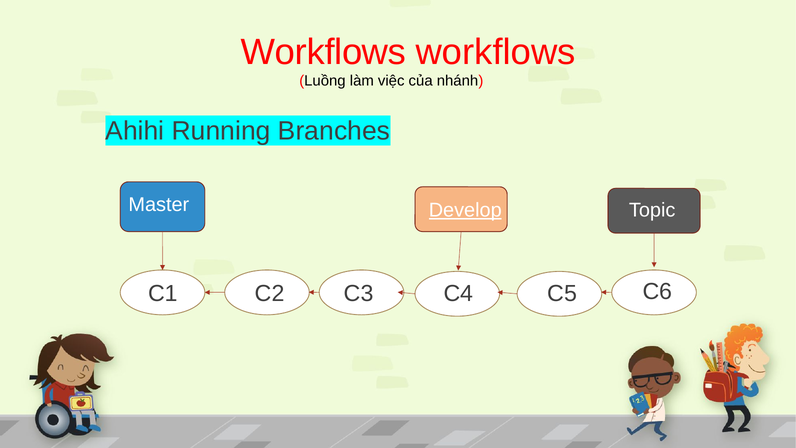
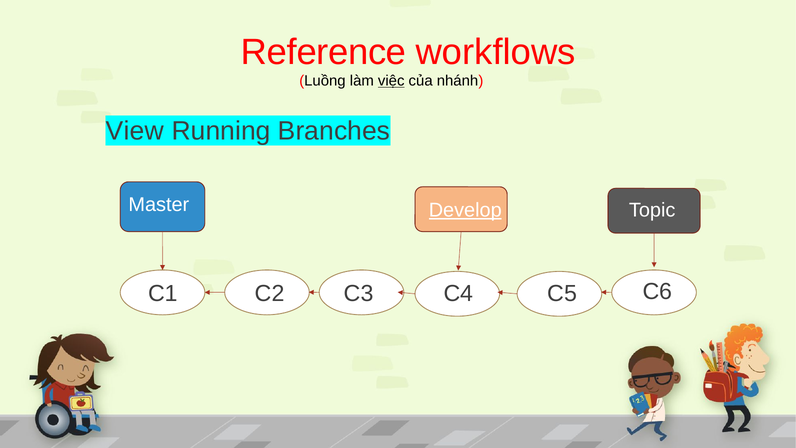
Workflows at (324, 52): Workflows -> Reference
việc underline: none -> present
Ahihi: Ahihi -> View
